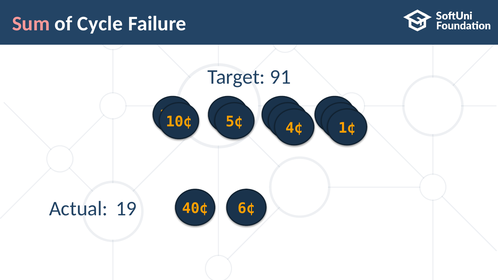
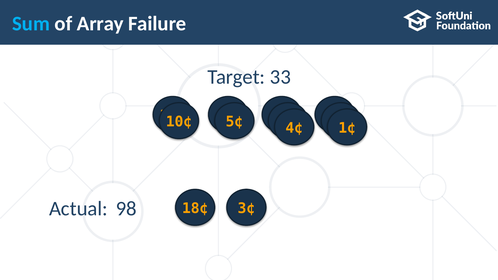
Sum colour: pink -> light blue
Cycle: Cycle -> Array
91: 91 -> 33
19: 19 -> 98
40¢: 40¢ -> 18¢
6¢: 6¢ -> 3¢
